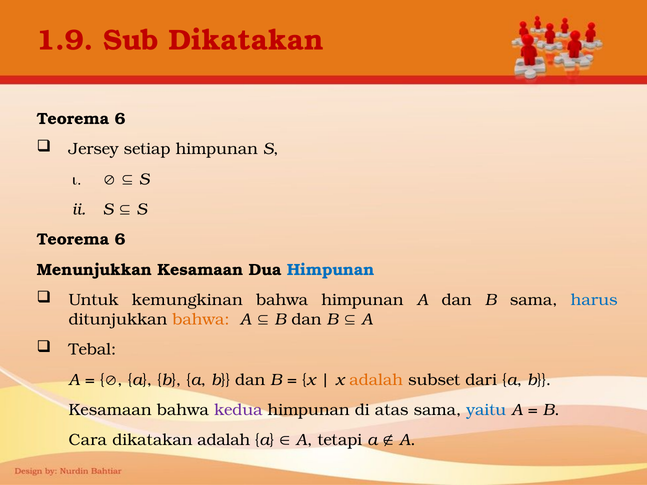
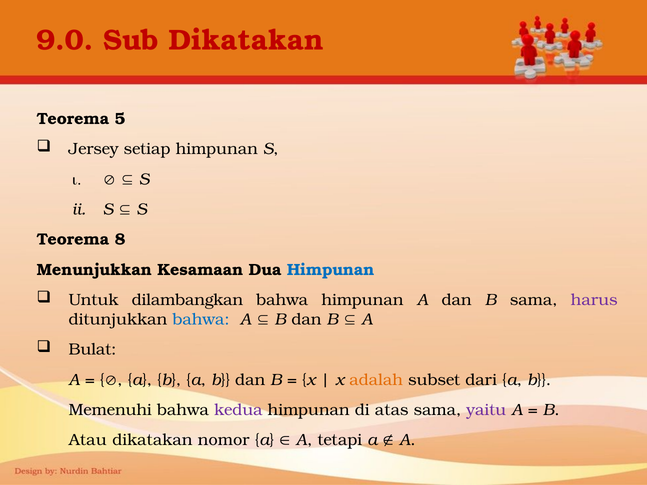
1.9: 1.9 -> 9.0
6 at (120, 119): 6 -> 5
6 at (120, 240): 6 -> 8
kemungkinan: kemungkinan -> dilambangkan
harus colour: blue -> purple
bahwa at (201, 320) colour: orange -> blue
Tebal: Tebal -> Bulat
Kesamaan at (110, 410): Kesamaan -> Memenuhi
yaitu colour: blue -> purple
Cara: Cara -> Atau
dikatakan adalah: adalah -> nomor
